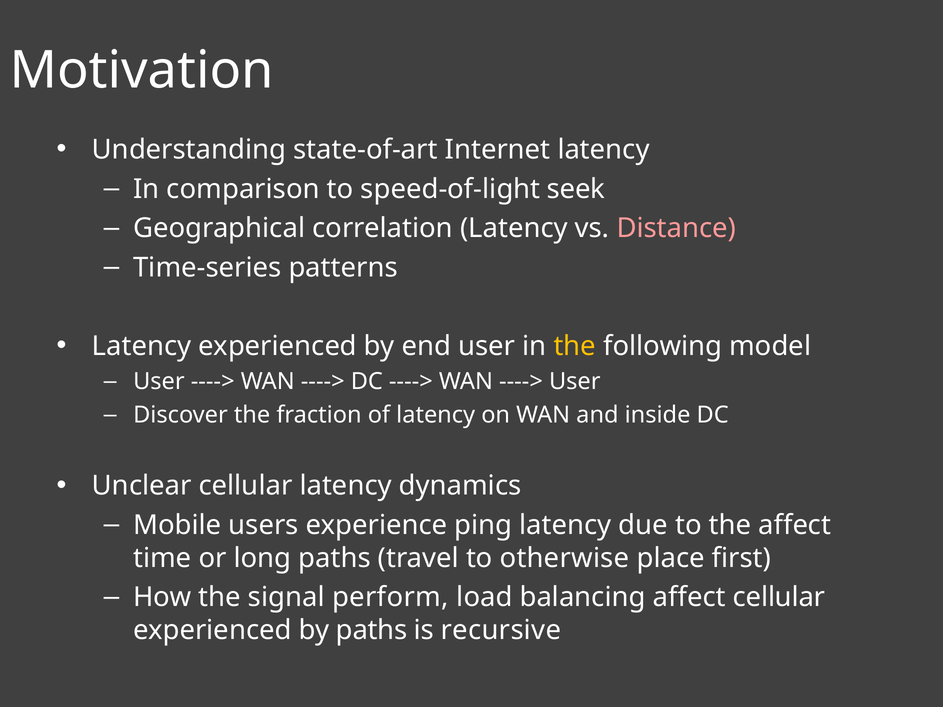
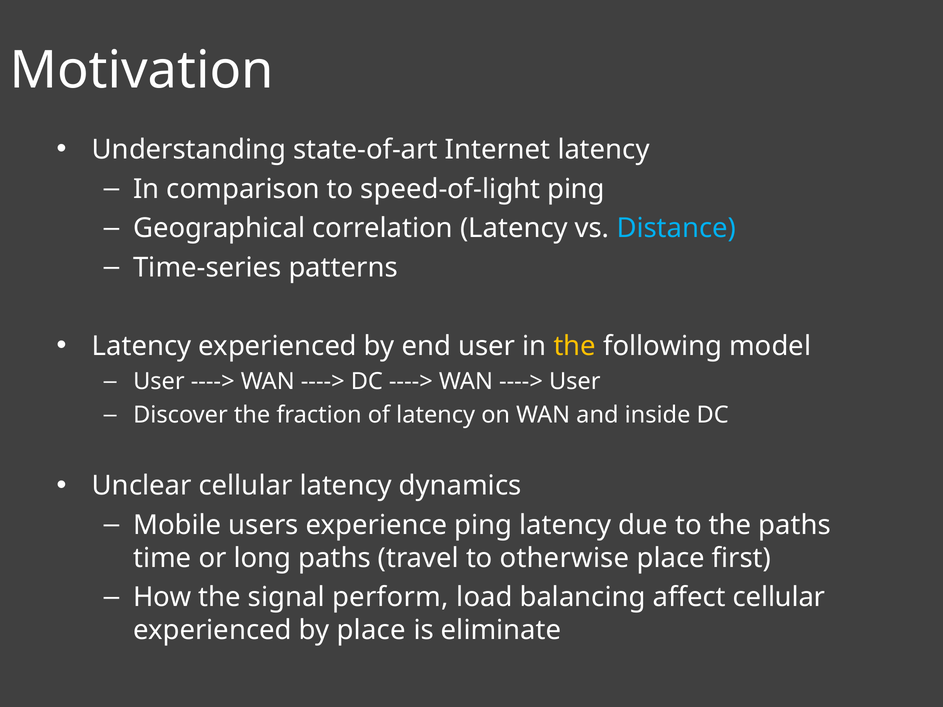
speed-of-light seek: seek -> ping
Distance colour: pink -> light blue
the affect: affect -> paths
by paths: paths -> place
recursive: recursive -> eliminate
